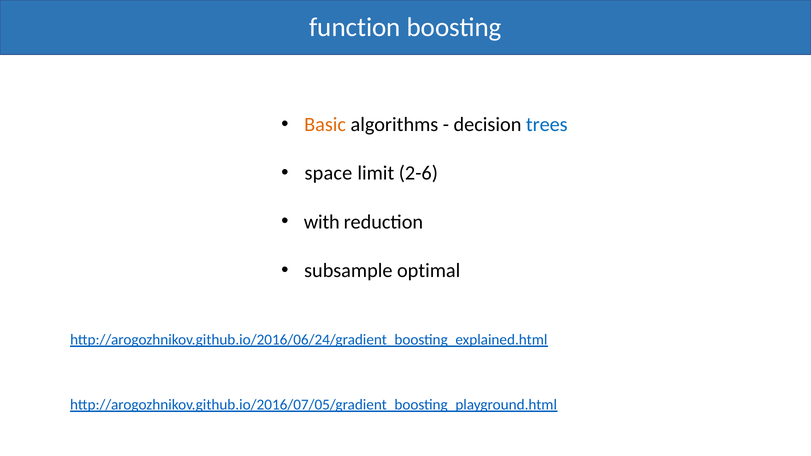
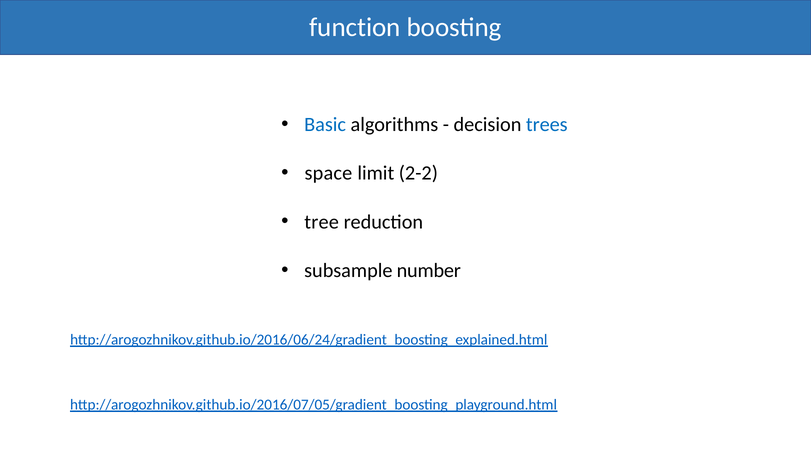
Basic colour: orange -> blue
2-6: 2-6 -> 2-2
with: with -> tree
optimal: optimal -> number
